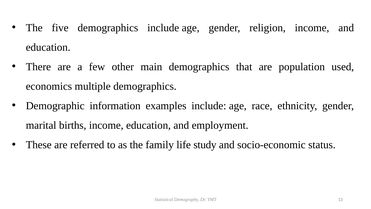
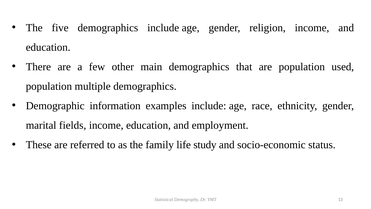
economics at (49, 86): economics -> population
births: births -> fields
